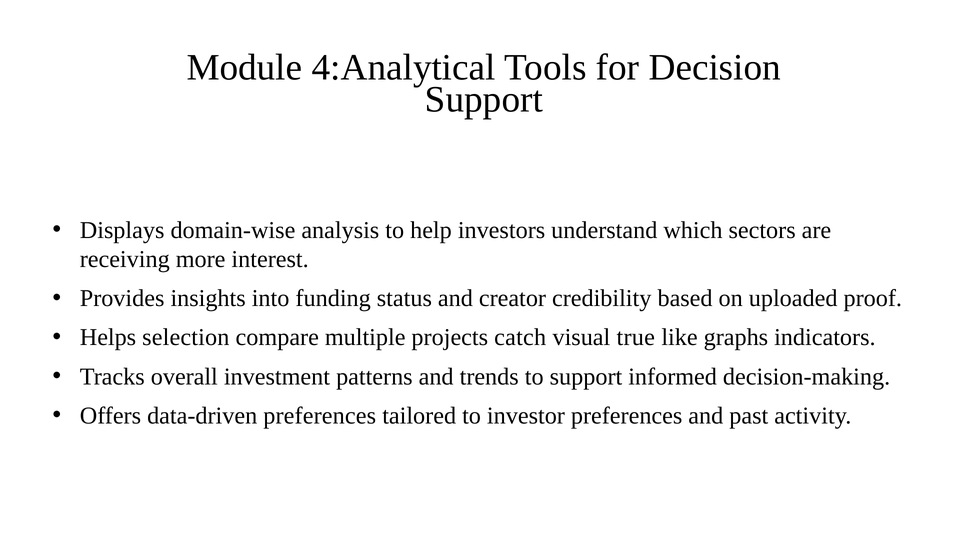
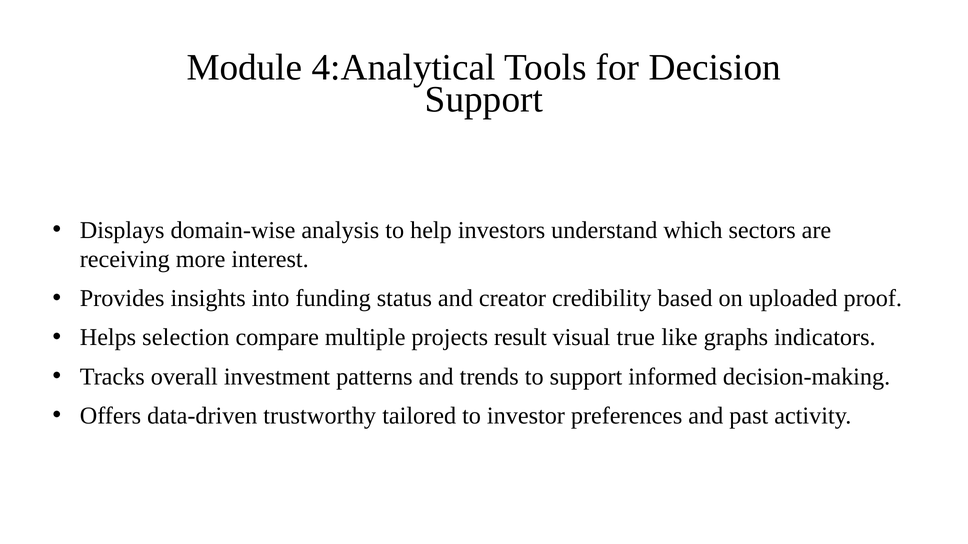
catch: catch -> result
data-driven preferences: preferences -> trustworthy
